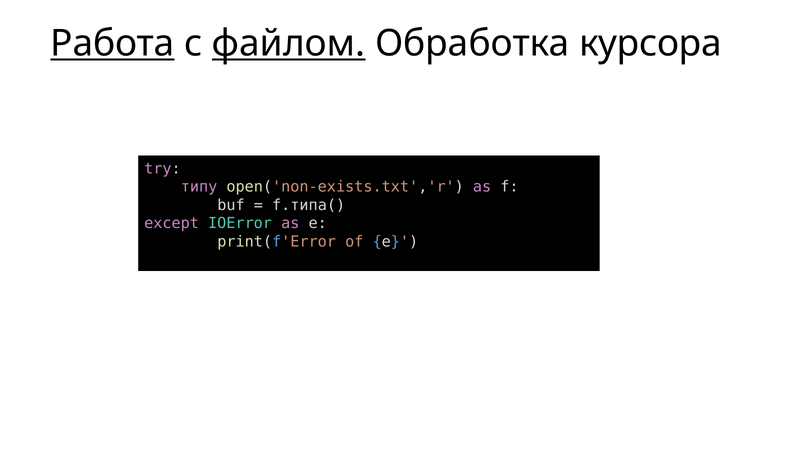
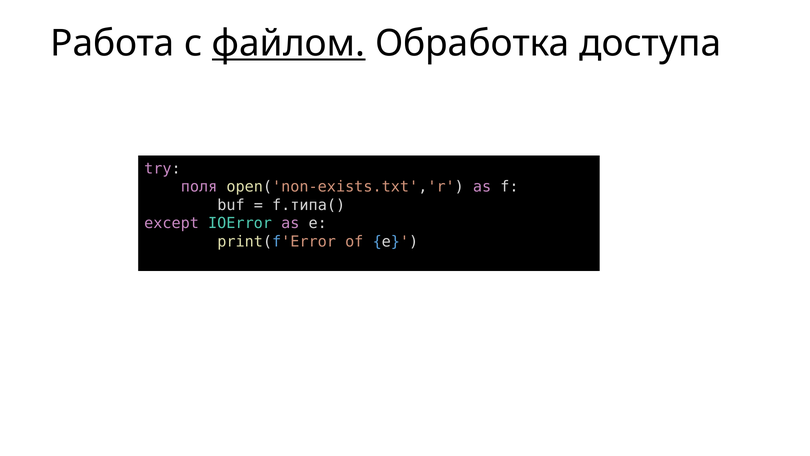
Работа underline: present -> none
курсора: курсора -> доступа
типу: типу -> поля
